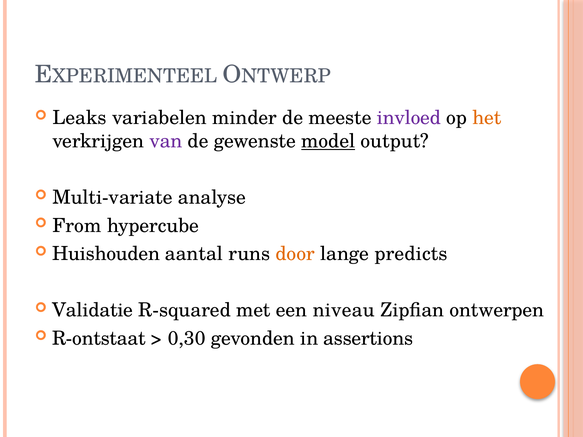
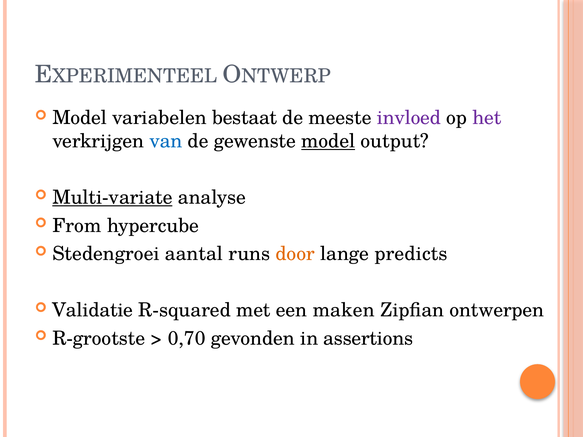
Leaks at (80, 118): Leaks -> Model
minder: minder -> bestaat
het colour: orange -> purple
van colour: purple -> blue
Multi-variate underline: none -> present
Huishouden: Huishouden -> Stedengroei
niveau: niveau -> maken
R-ontstaat: R-ontstaat -> R-grootste
0,30: 0,30 -> 0,70
